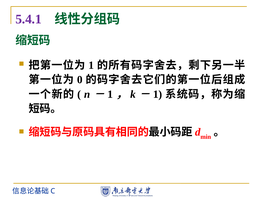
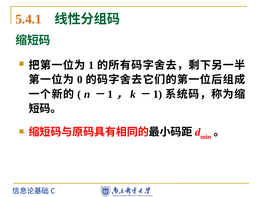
5.4.1 colour: purple -> orange
